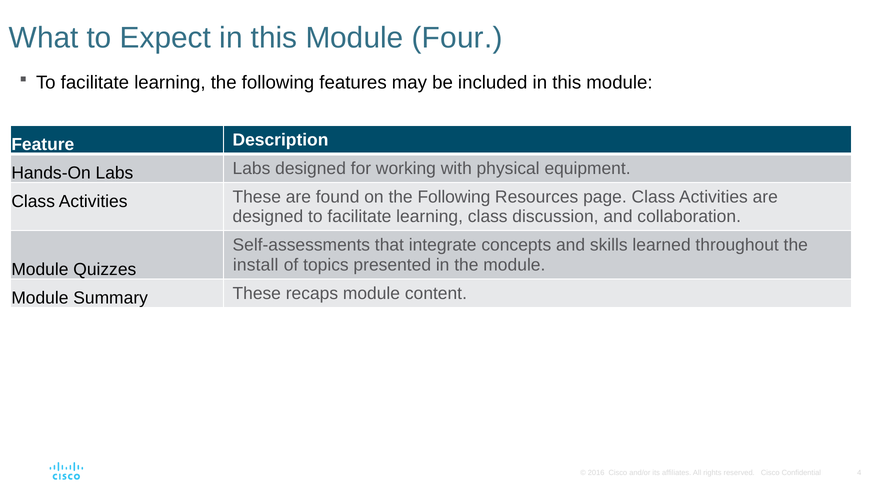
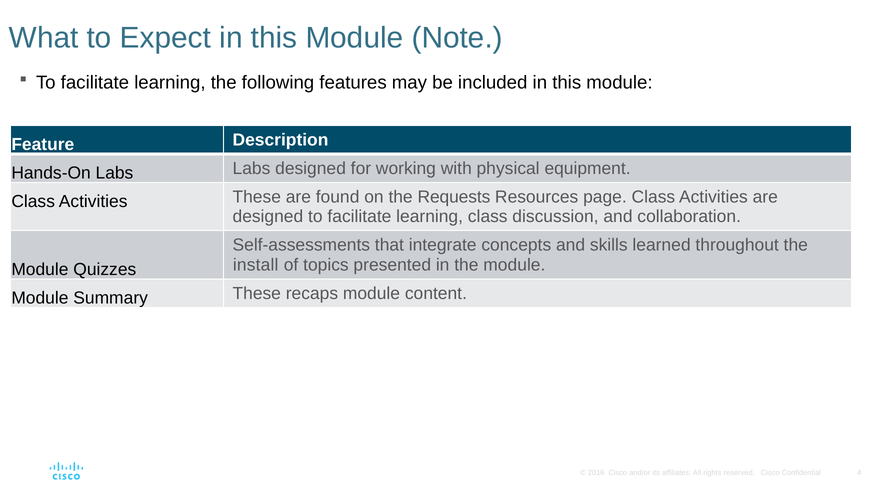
Four: Four -> Note
on the Following: Following -> Requests
